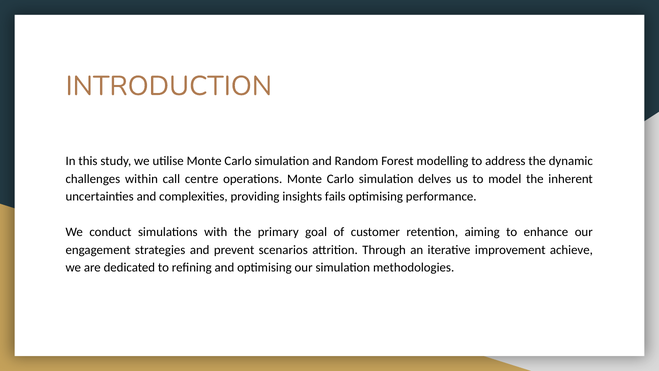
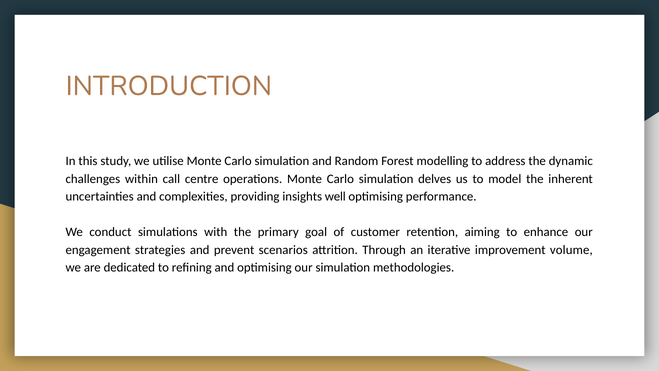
fails: fails -> well
achieve: achieve -> volume
